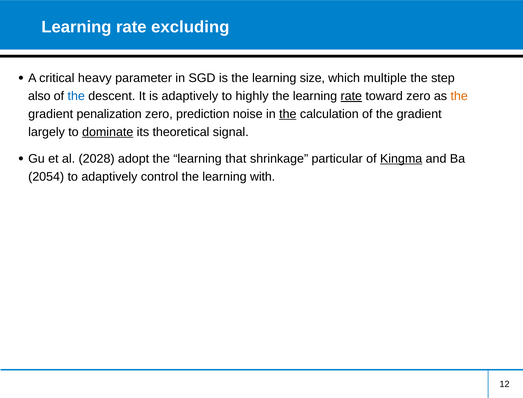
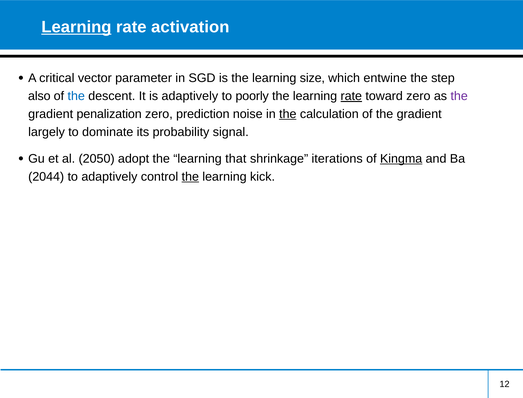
Learning at (76, 27) underline: none -> present
excluding: excluding -> activation
heavy: heavy -> vector
multiple: multiple -> entwine
highly: highly -> poorly
the at (459, 96) colour: orange -> purple
dominate underline: present -> none
theoretical: theoretical -> probability
2028: 2028 -> 2050
particular: particular -> iterations
2054: 2054 -> 2044
the at (190, 177) underline: none -> present
with: with -> kick
